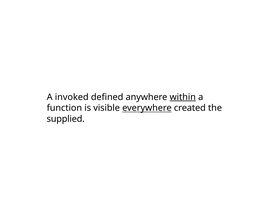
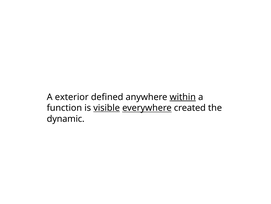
invoked: invoked -> exterior
visible underline: none -> present
supplied: supplied -> dynamic
